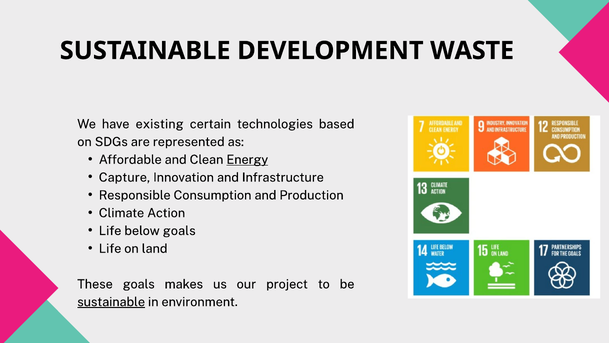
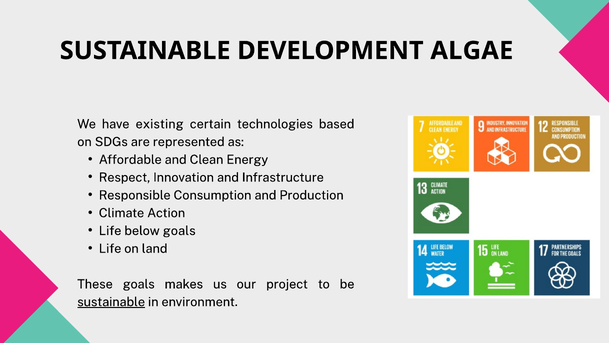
WASTE: WASTE -> ALGAE
Energy underline: present -> none
Capture: Capture -> Respect
